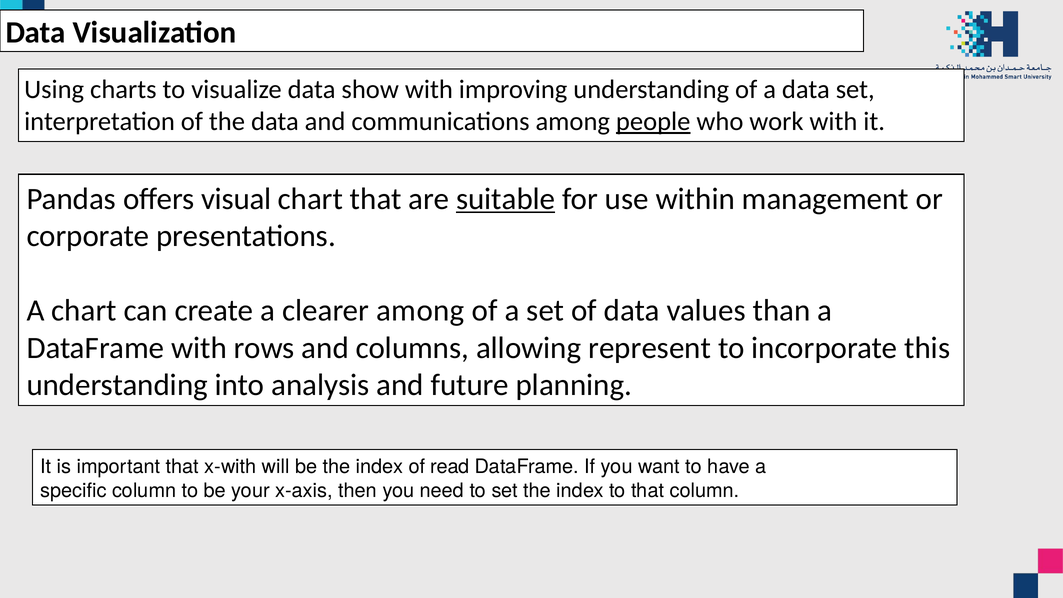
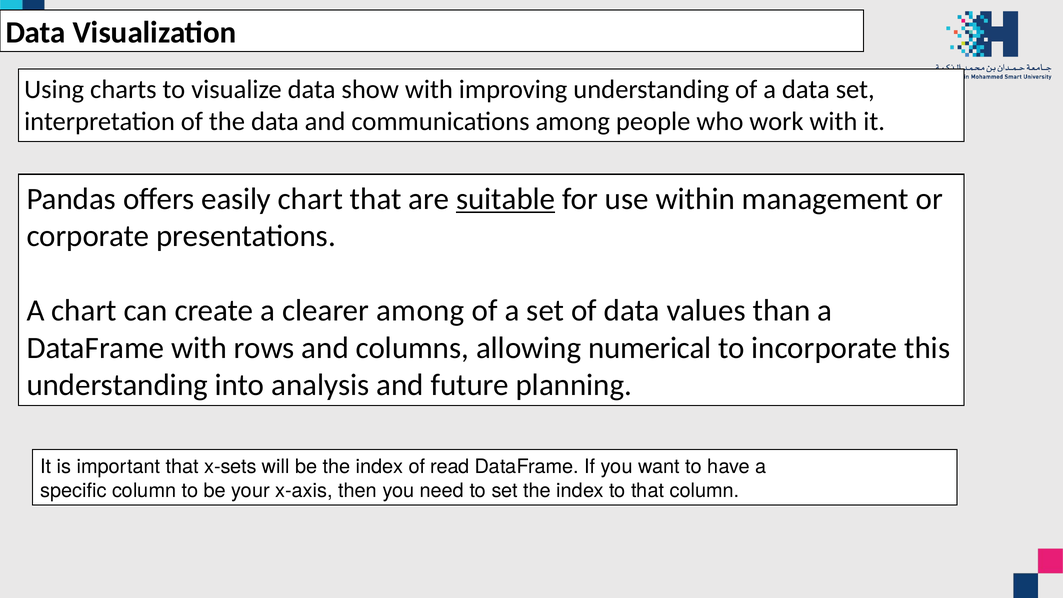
people underline: present -> none
visual: visual -> easily
represent: represent -> numerical
x-with: x-with -> x-sets
